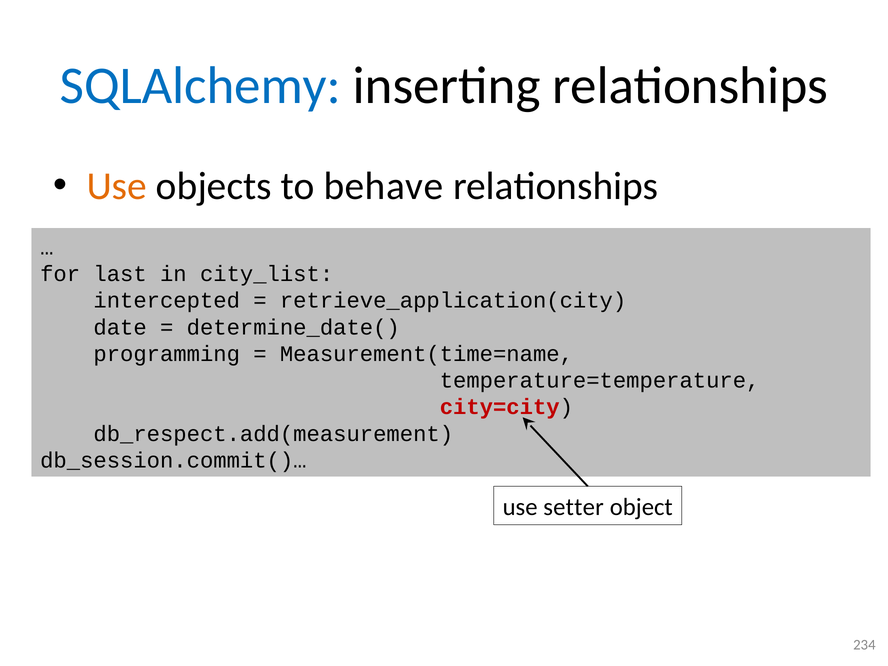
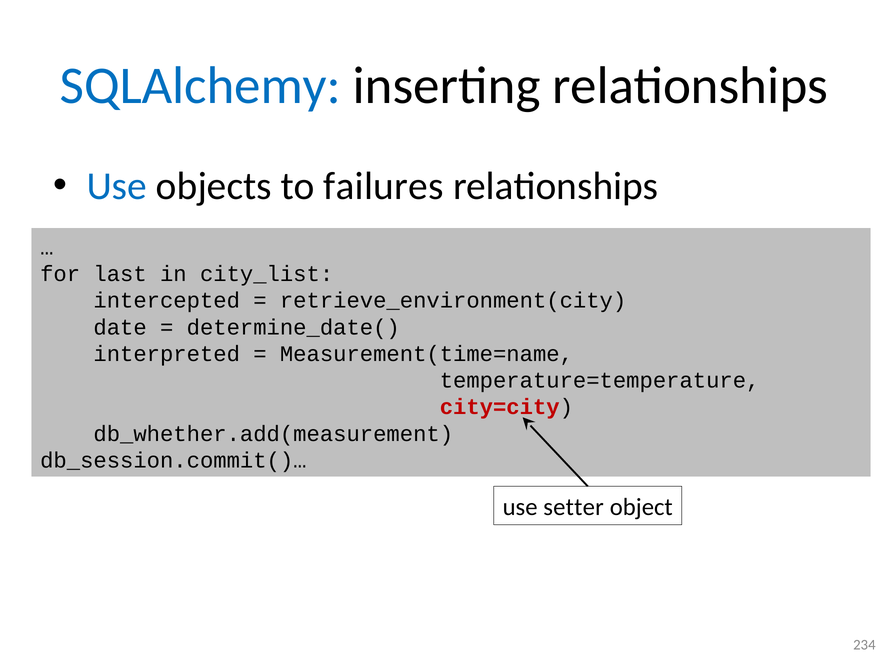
Use at (117, 186) colour: orange -> blue
behave: behave -> failures
retrieve_application(city: retrieve_application(city -> retrieve_environment(city
programming: programming -> interpreted
db_respect.add(measurement: db_respect.add(measurement -> db_whether.add(measurement
